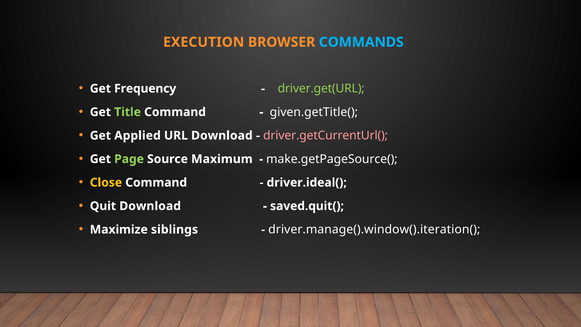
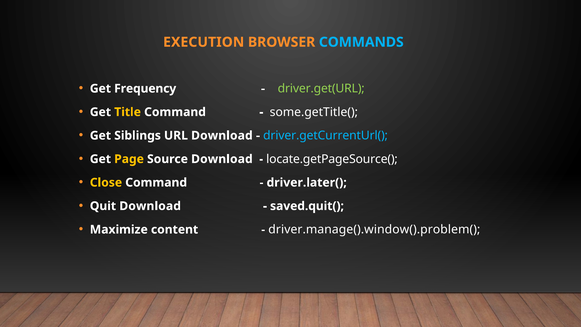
Title colour: light green -> yellow
given.getTitle(: given.getTitle( -> some.getTitle(
Applied: Applied -> Siblings
driver.getCurrentUrl( colour: pink -> light blue
Page colour: light green -> yellow
Source Maximum: Maximum -> Download
make.getPageSource(: make.getPageSource( -> locate.getPageSource(
driver.ideal(: driver.ideal( -> driver.later(
siblings: siblings -> content
driver.manage().window().iteration(: driver.manage().window().iteration( -> driver.manage().window().problem(
